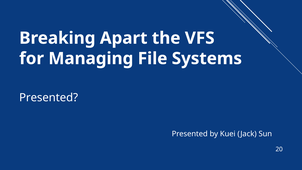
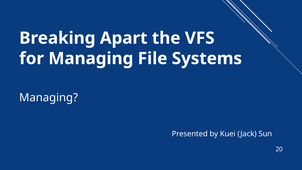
Presented at (49, 98): Presented -> Managing
